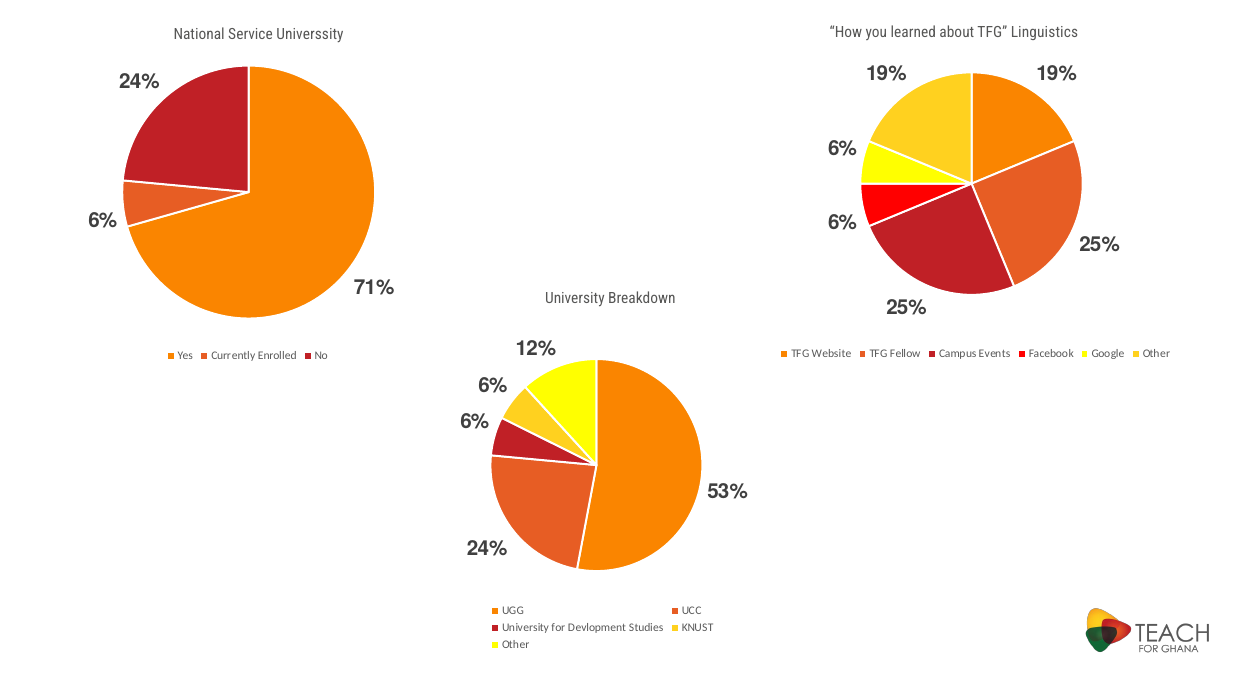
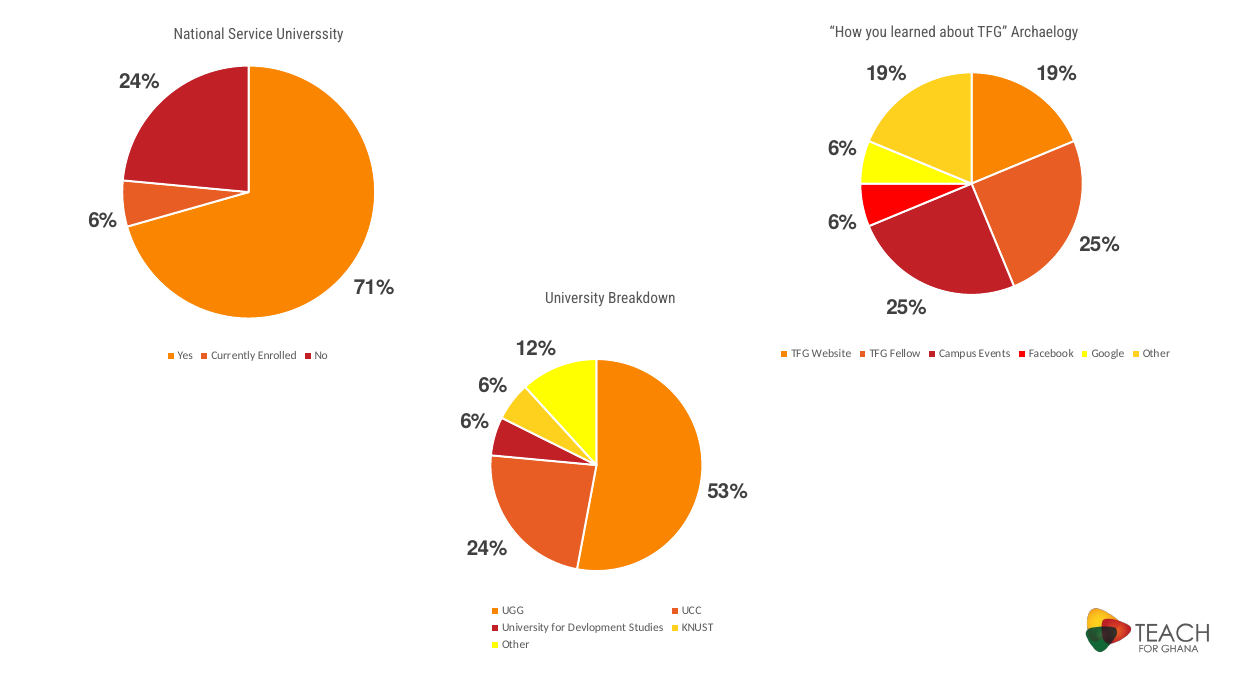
Linguistics: Linguistics -> Archaelogy
